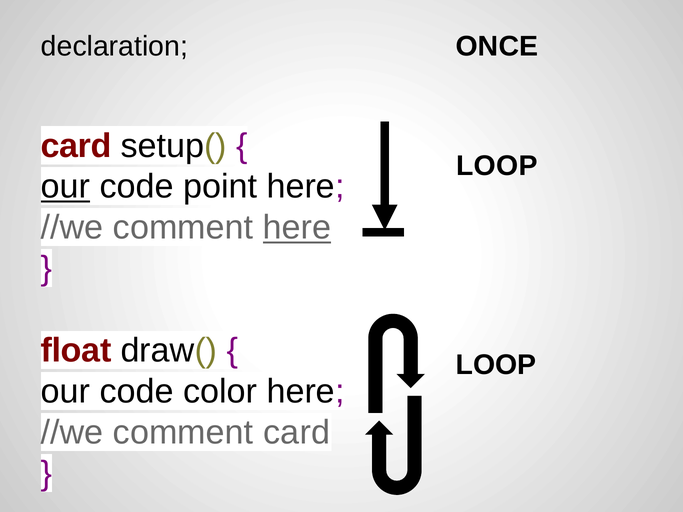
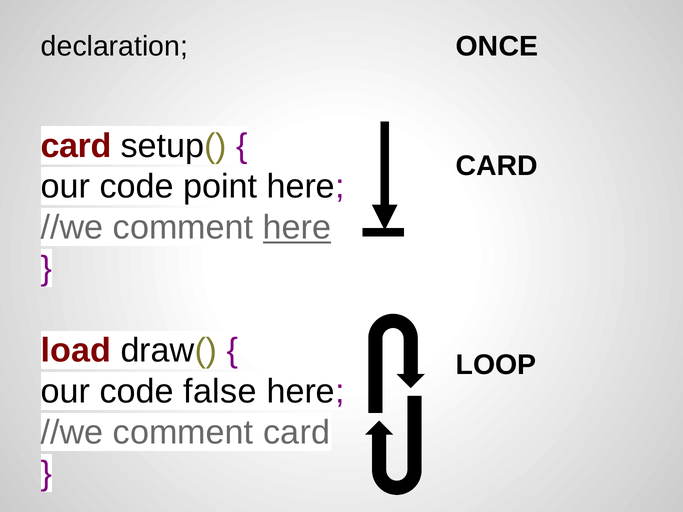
LOOP at (497, 166): LOOP -> CARD
our at (66, 187) underline: present -> none
float: float -> load
color: color -> false
